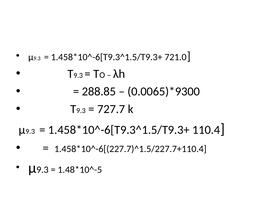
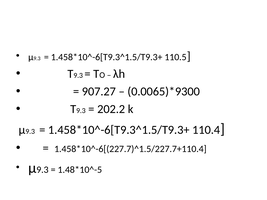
721.0: 721.0 -> 110.5
288.85: 288.85 -> 907.27
727.7: 727.7 -> 202.2
